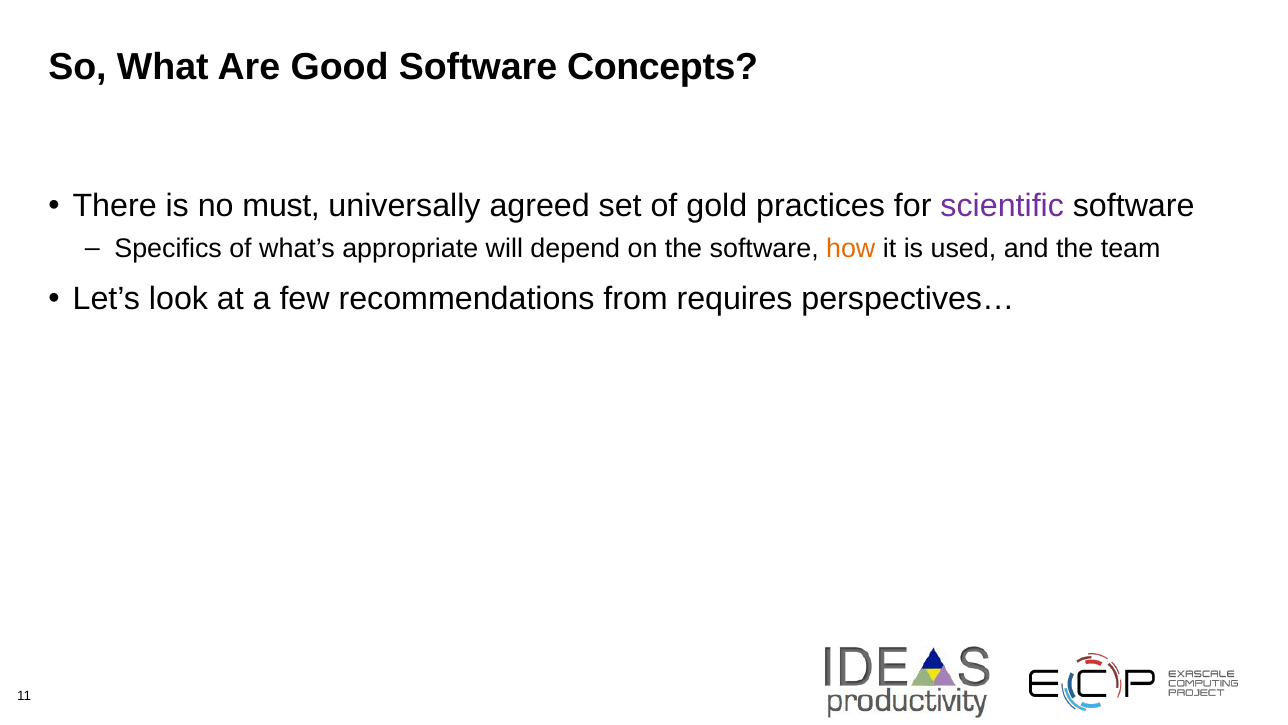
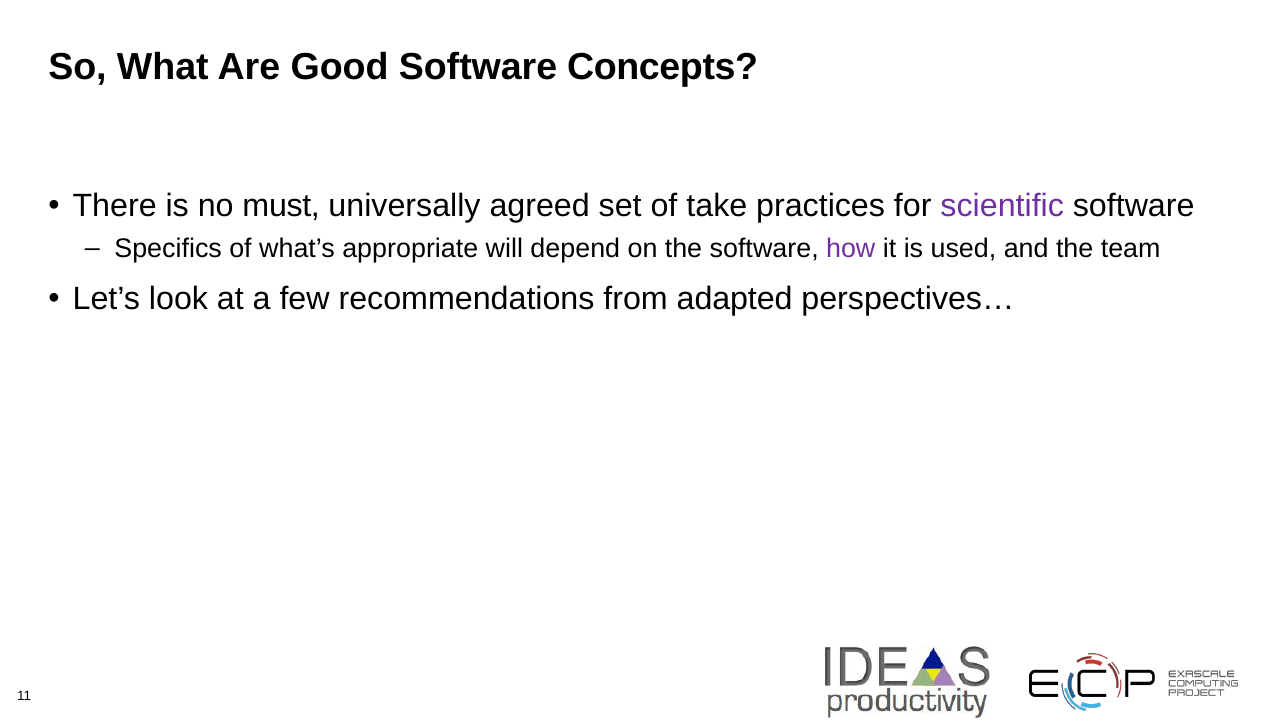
gold: gold -> take
how colour: orange -> purple
requires: requires -> adapted
